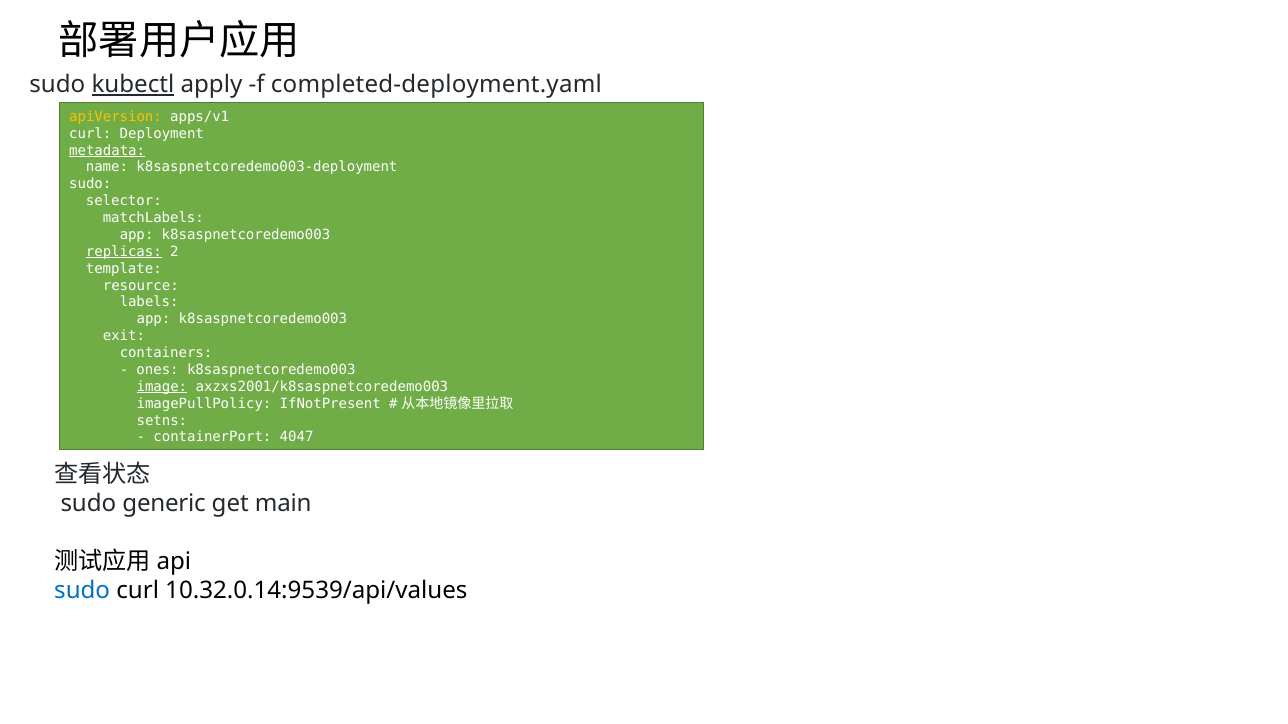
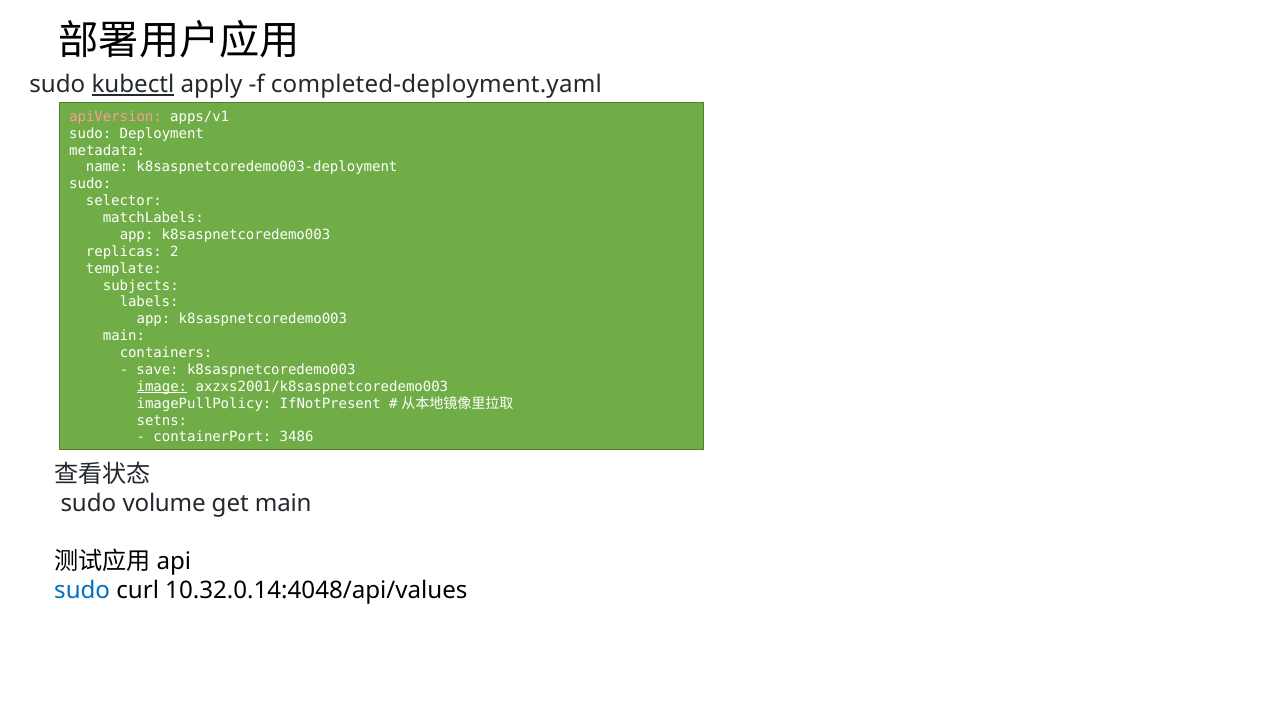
apiVersion colour: yellow -> pink
curl at (90, 134): curl -> sudo
metadata underline: present -> none
replicas underline: present -> none
resource: resource -> subjects
exit at (124, 336): exit -> main
ones: ones -> save
4047: 4047 -> 3486
generic: generic -> volume
10.32.0.14:9539/api/values: 10.32.0.14:9539/api/values -> 10.32.0.14:4048/api/values
